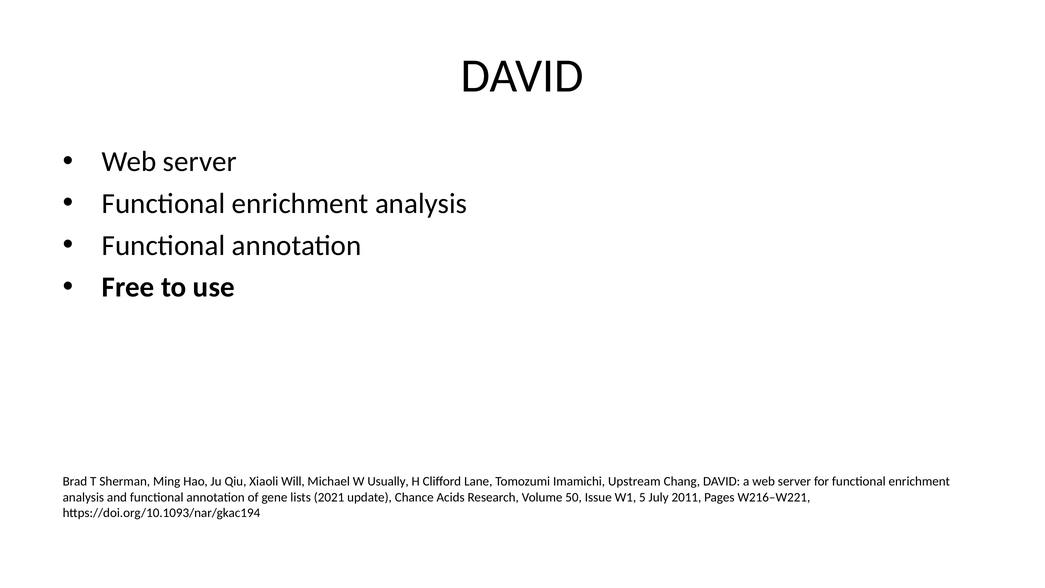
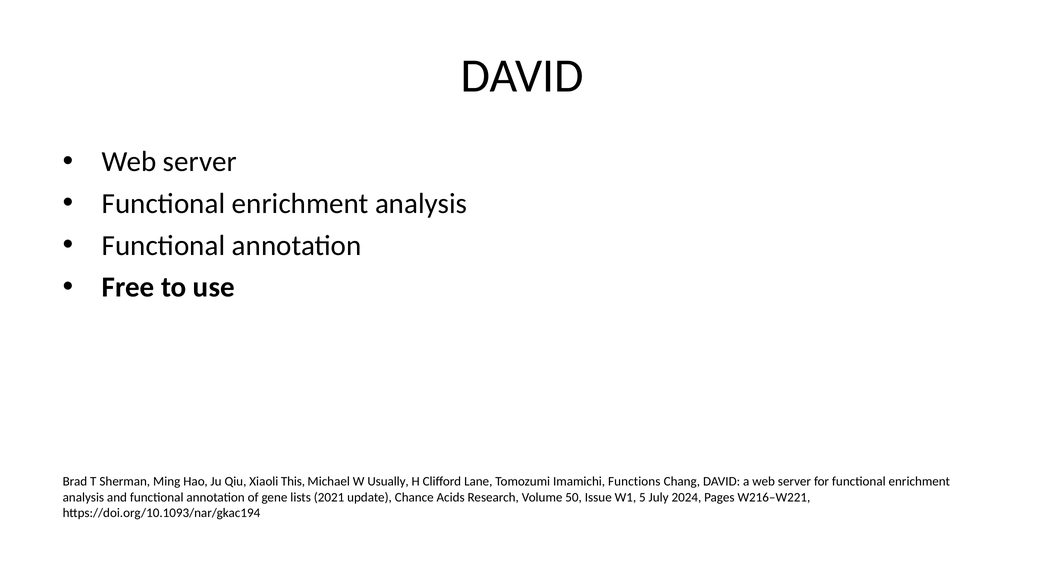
Will: Will -> This
Upstream: Upstream -> Functions
2011: 2011 -> 2024
